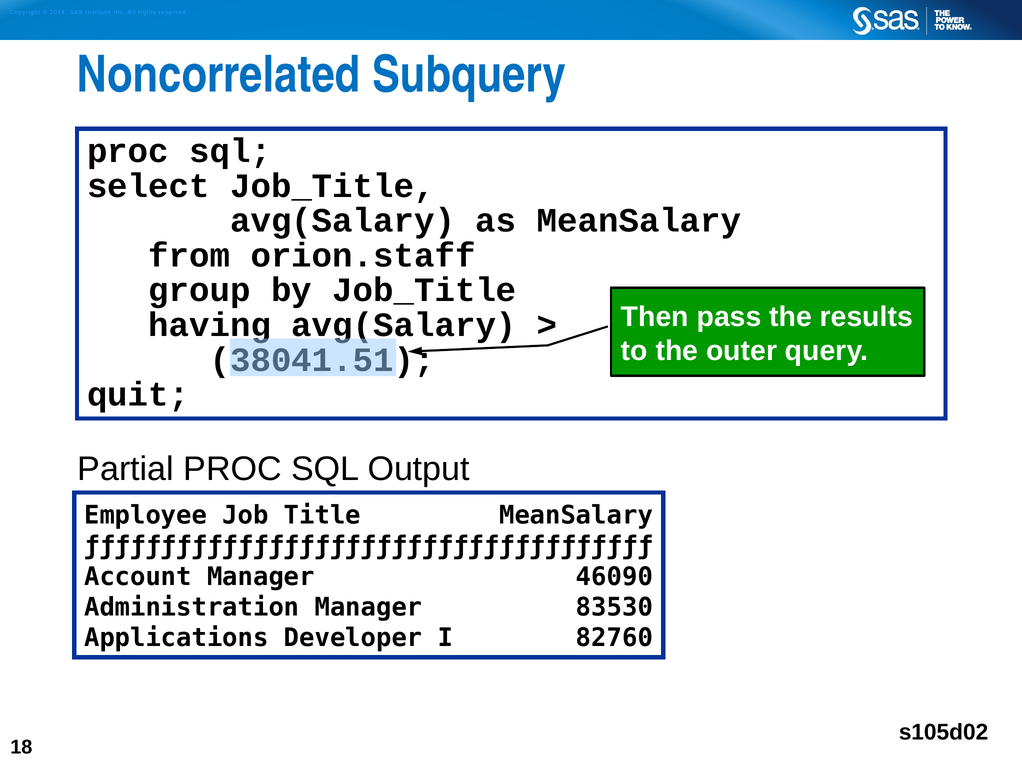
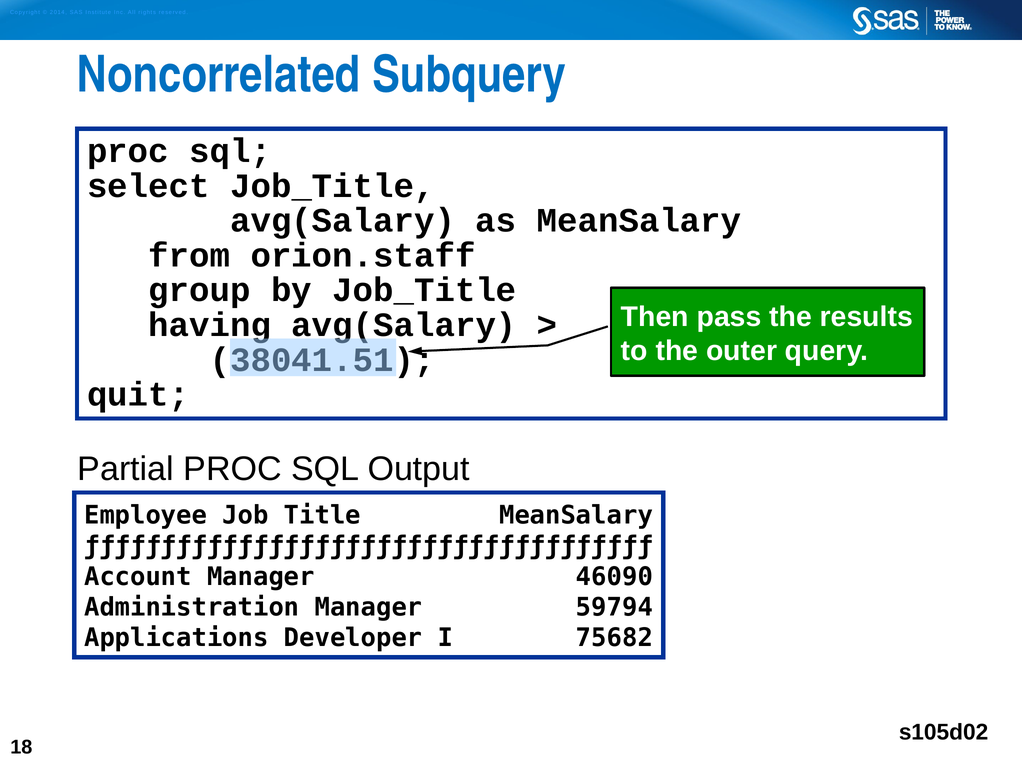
83530: 83530 -> 59794
82760: 82760 -> 75682
